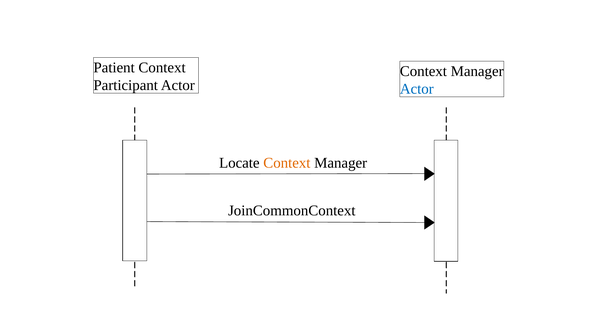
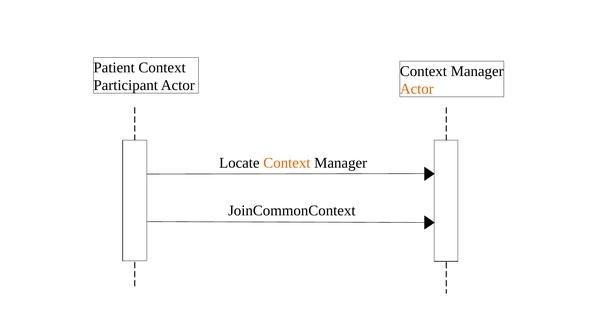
Actor at (417, 89) colour: blue -> orange
